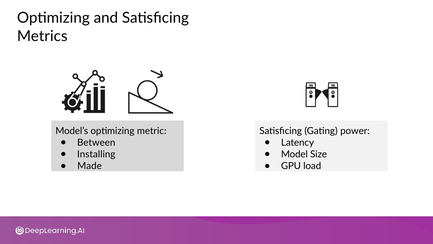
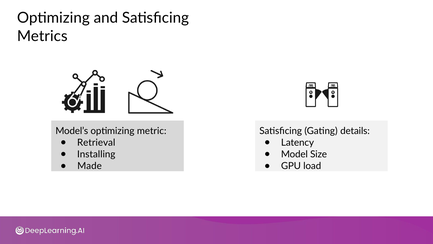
power: power -> details
Between: Between -> Retrieval
